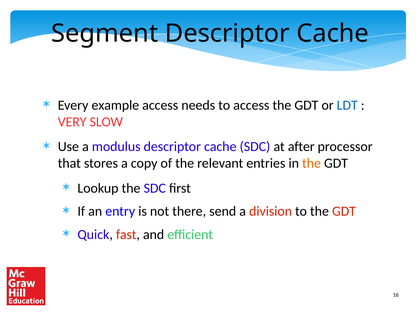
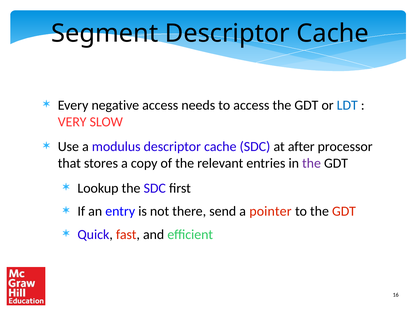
example: example -> negative
the at (311, 163) colour: orange -> purple
division: division -> pointer
